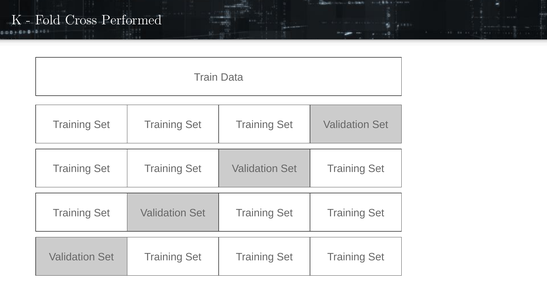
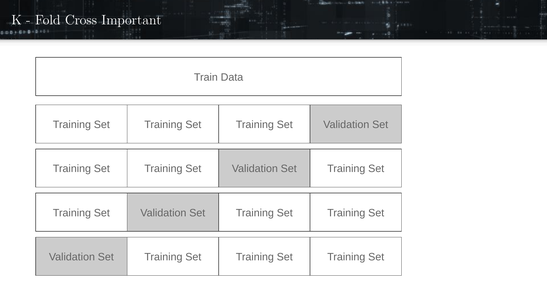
Performed: Performed -> Important
